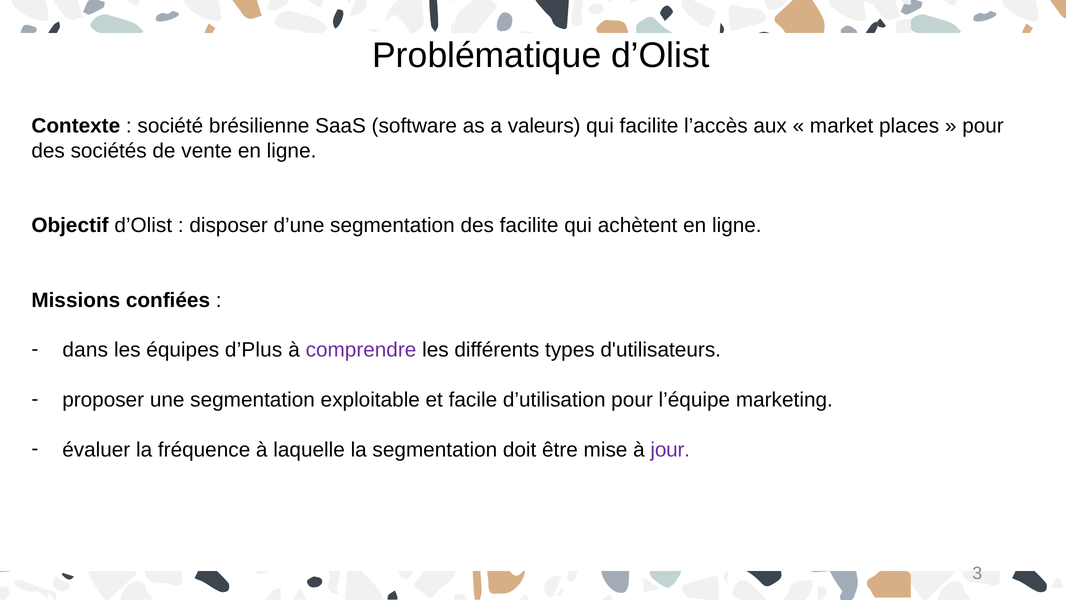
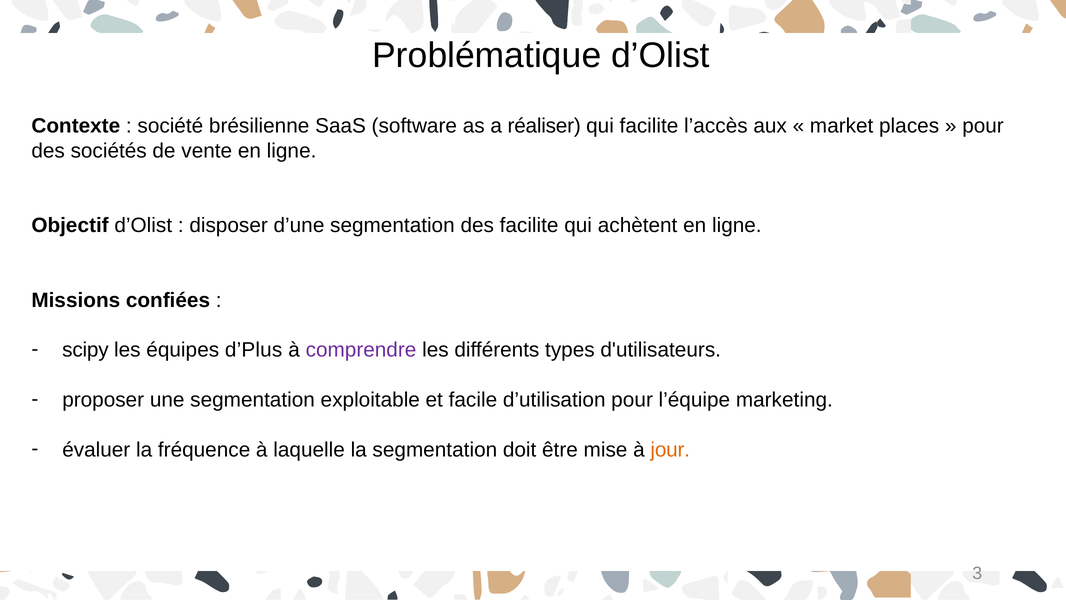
valeurs: valeurs -> réaliser
dans: dans -> scipy
jour colour: purple -> orange
